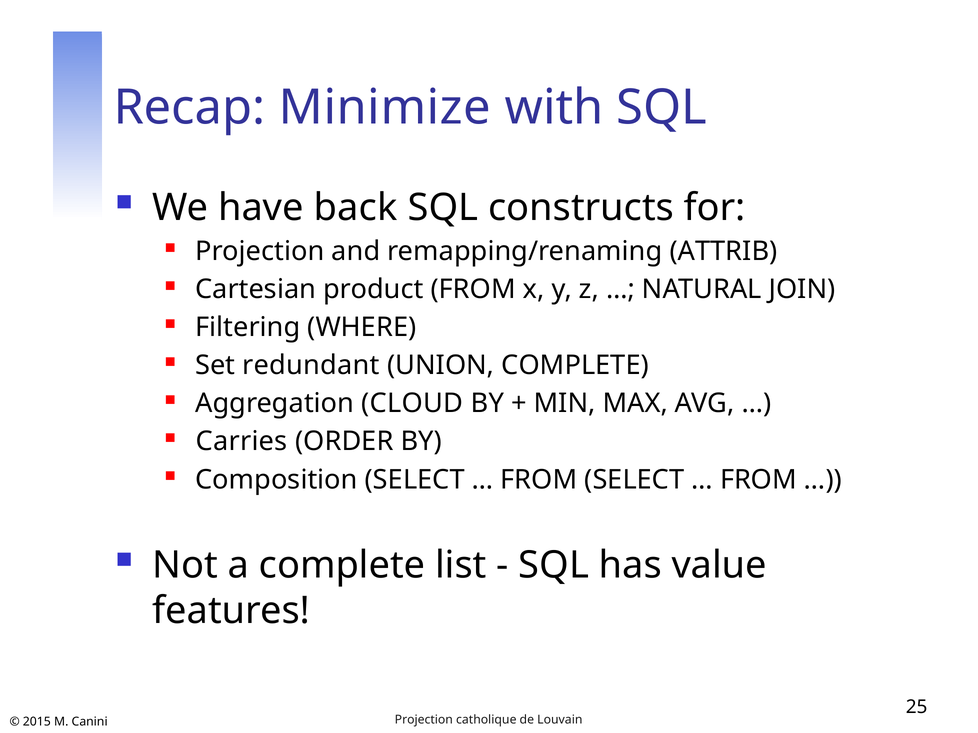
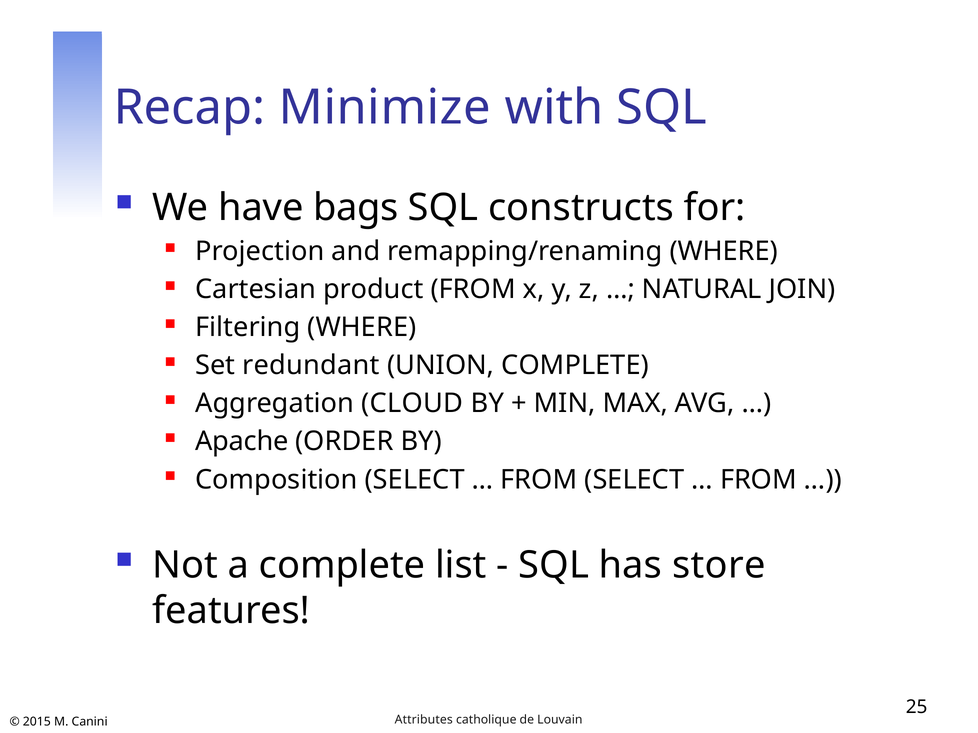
back: back -> bags
remapping/renaming ATTRIB: ATTRIB -> WHERE
Carries: Carries -> Apache
value: value -> store
Projection at (424, 720): Projection -> Attributes
